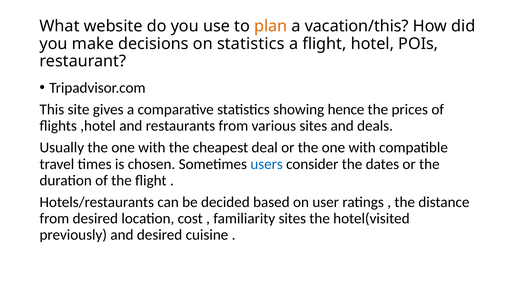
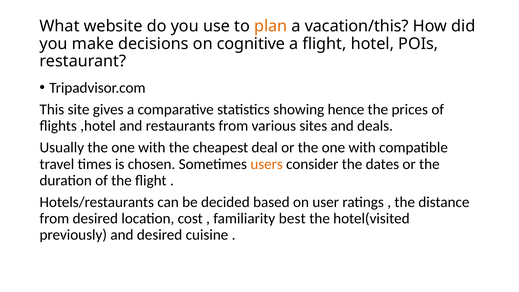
on statistics: statistics -> cognitive
users colour: blue -> orange
familiarity sites: sites -> best
